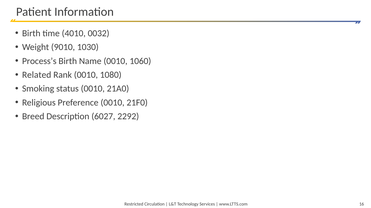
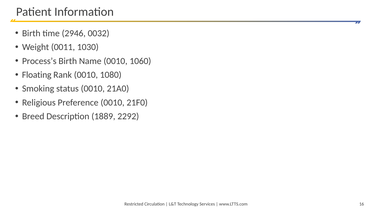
4010: 4010 -> 2946
9010: 9010 -> 0011
Related: Related -> Floating
6027: 6027 -> 1889
